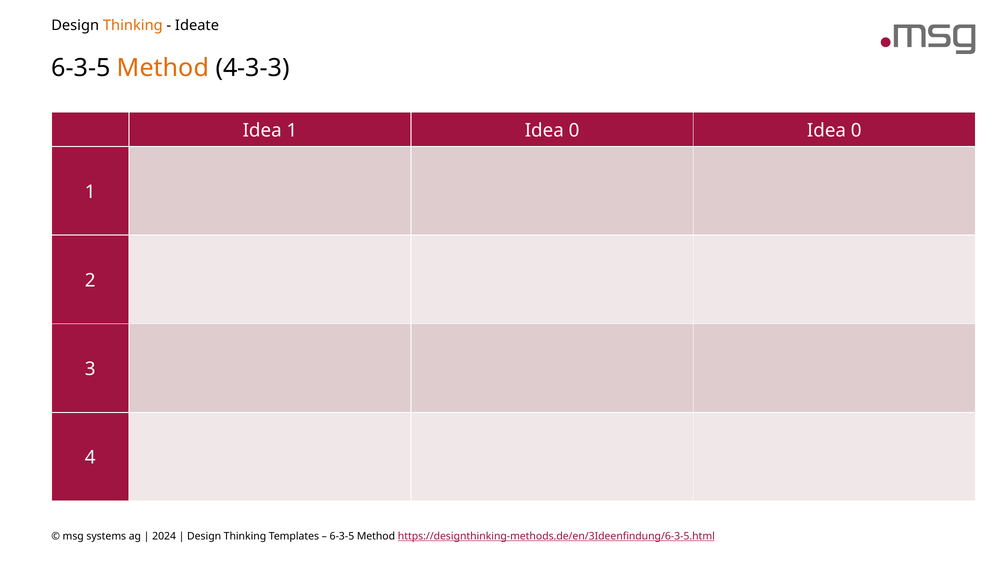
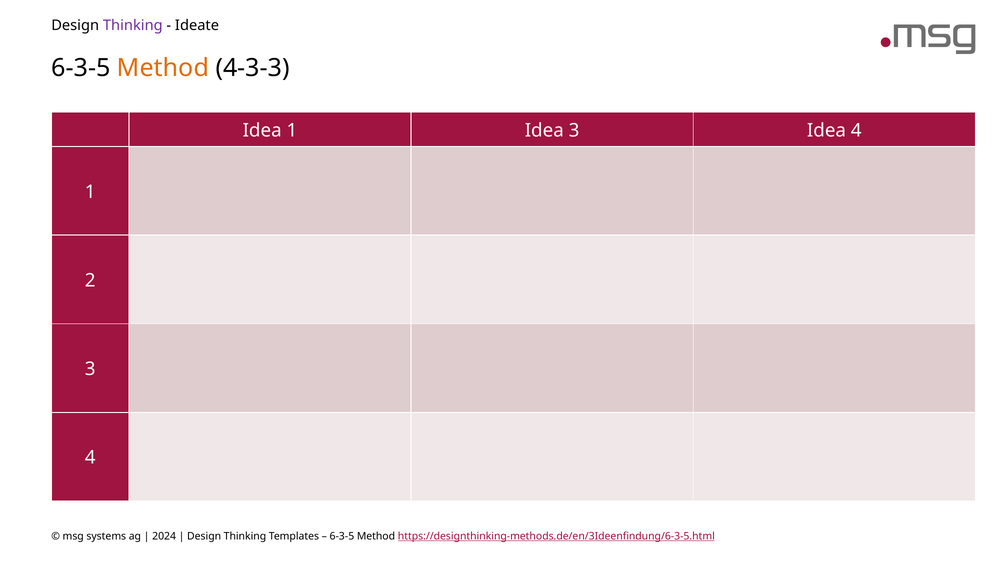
Thinking at (133, 26) colour: orange -> purple
1 Idea 0: 0 -> 3
0 at (856, 130): 0 -> 4
